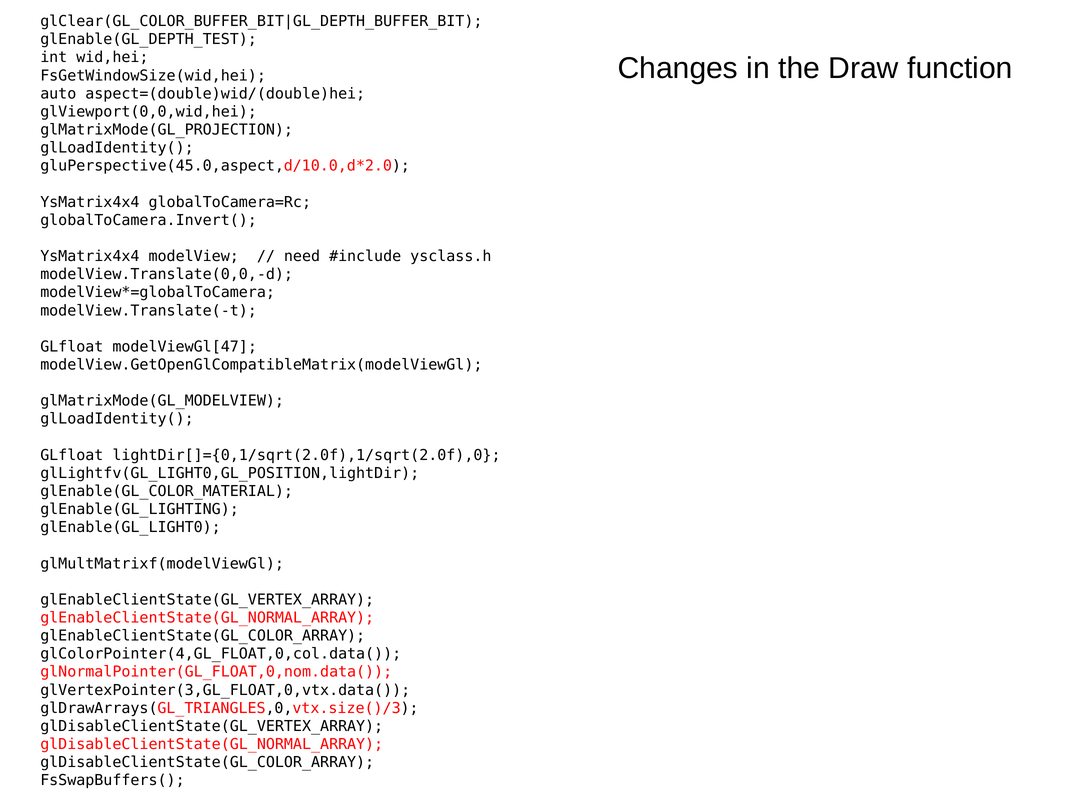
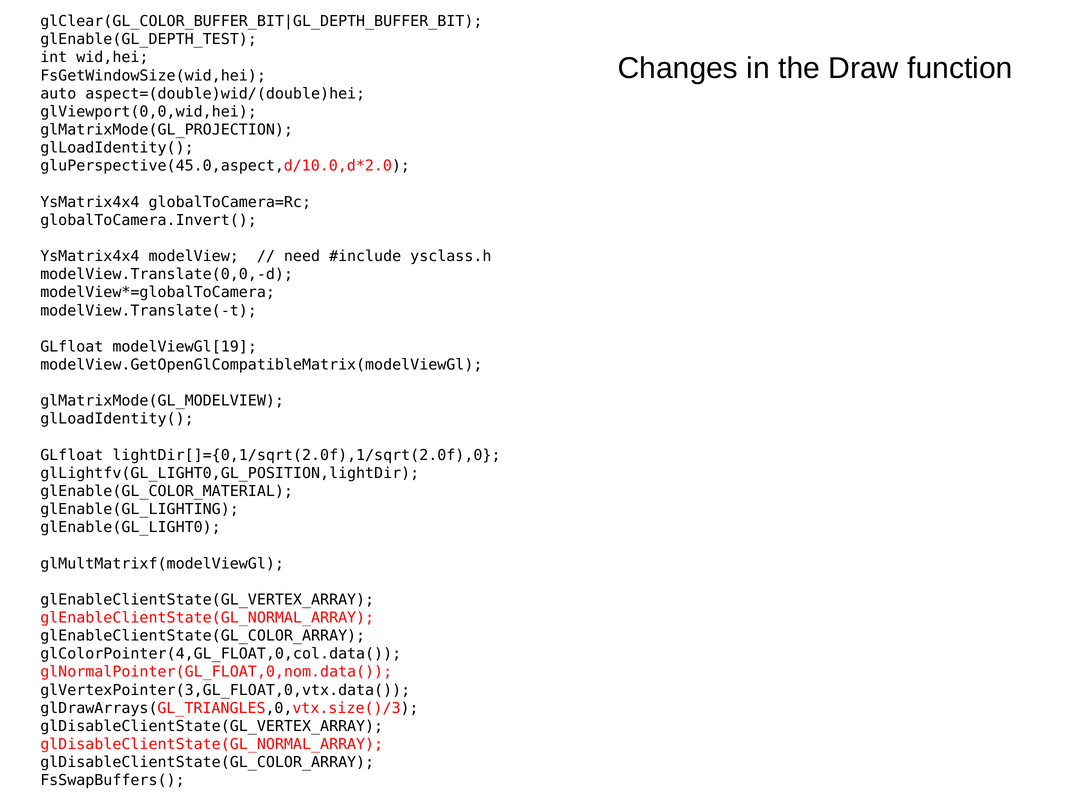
modelViewGl[47: modelViewGl[47 -> modelViewGl[19
